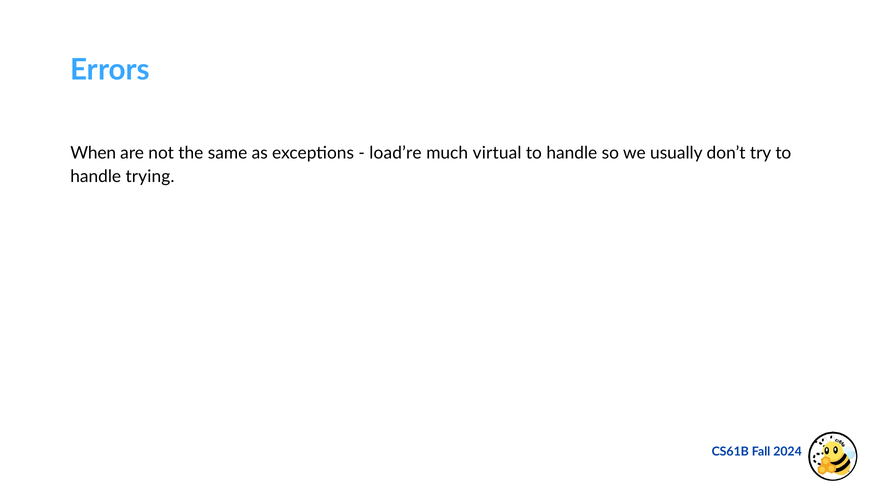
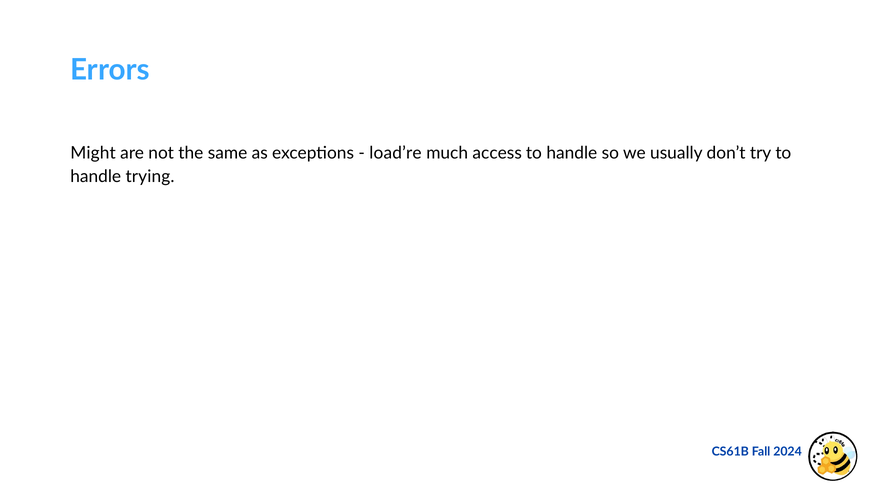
When: When -> Might
virtual: virtual -> access
